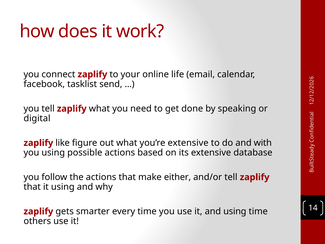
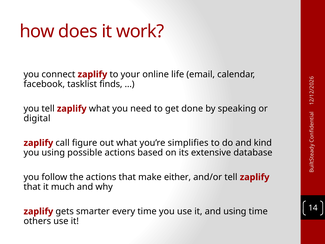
send: send -> finds
like: like -> call
you’re extensive: extensive -> simplifies
with: with -> kind
it using: using -> much
